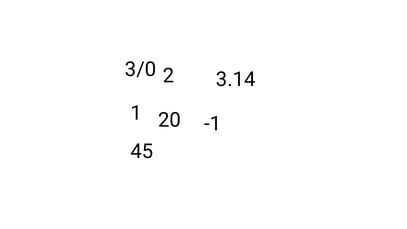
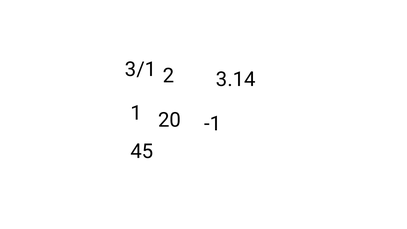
3/0: 3/0 -> 3/1
